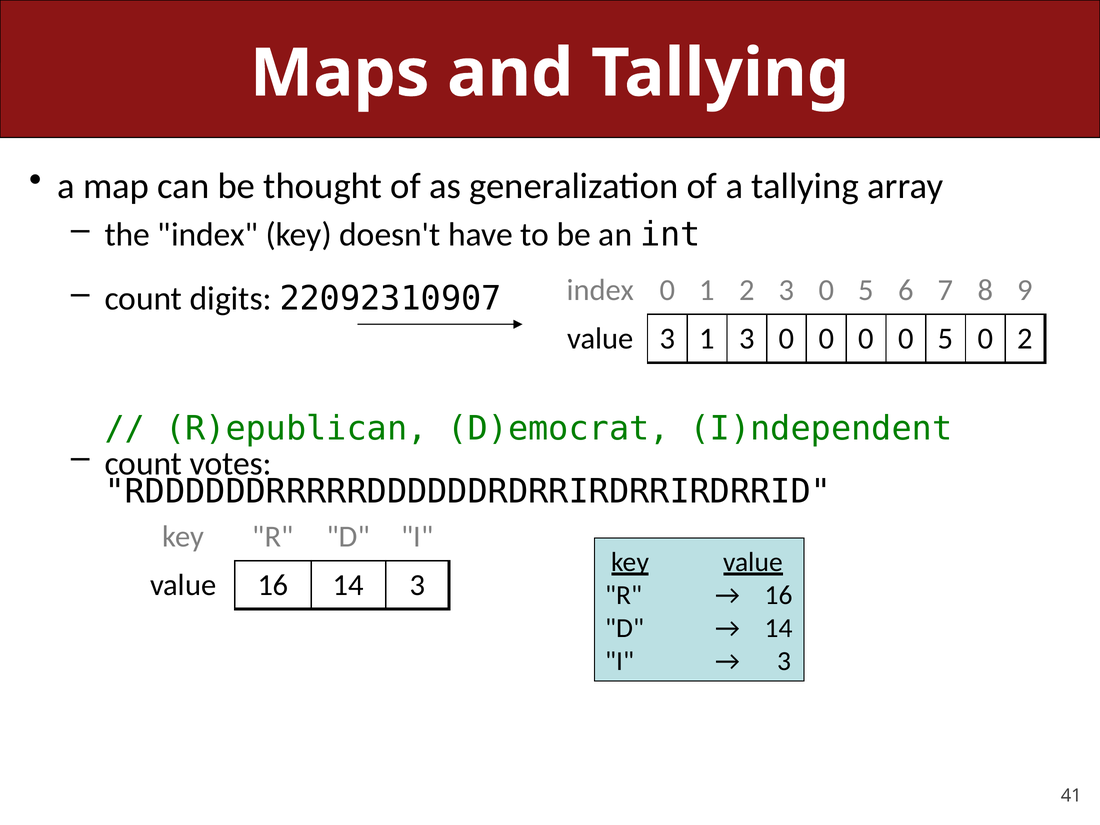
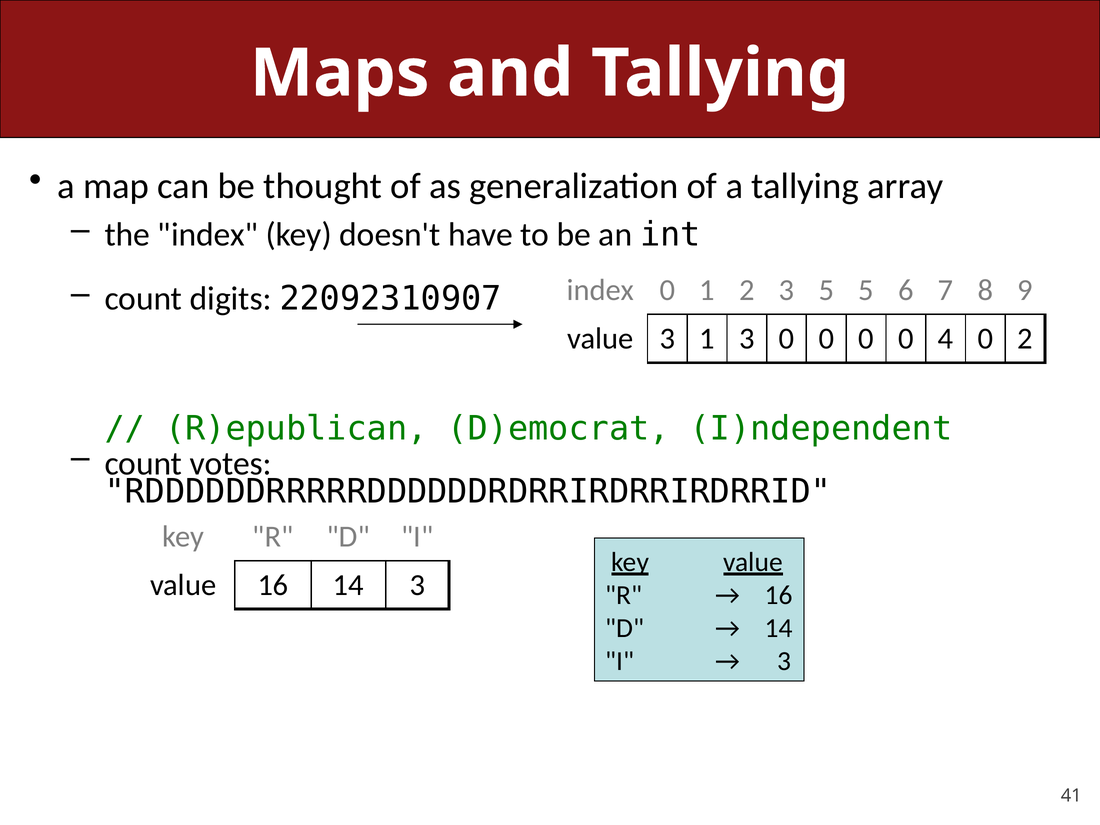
2 3 0: 0 -> 5
0 0 5: 5 -> 4
